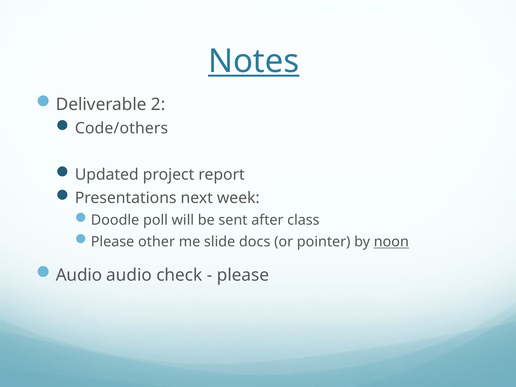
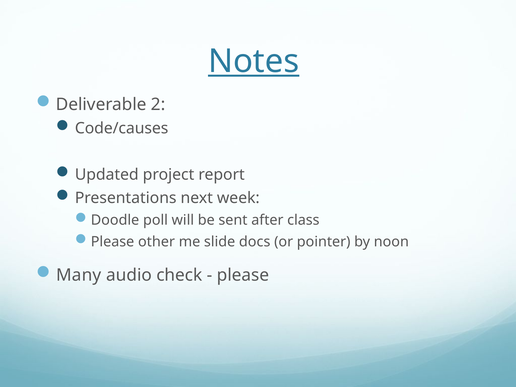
Code/others: Code/others -> Code/causes
noon underline: present -> none
Audio at (79, 275): Audio -> Many
